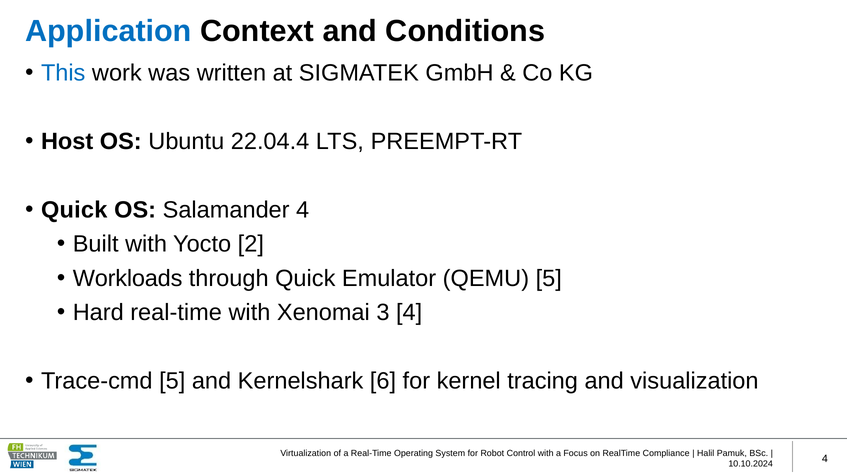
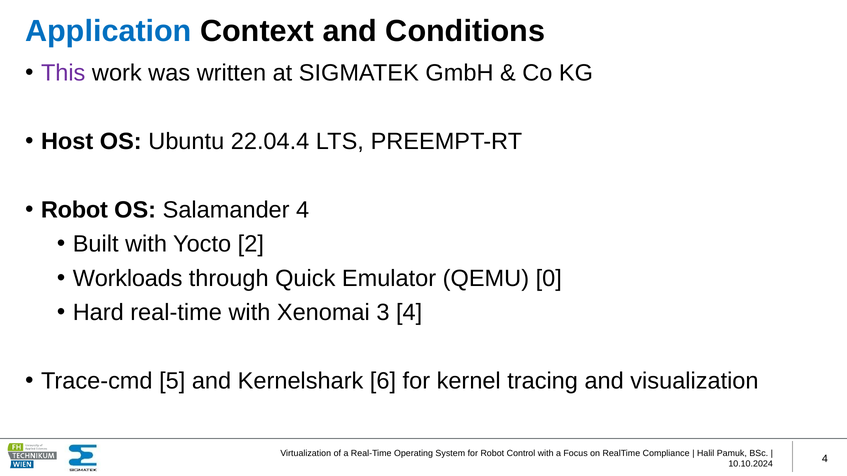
This colour: blue -> purple
Quick at (74, 210): Quick -> Robot
QEMU 5: 5 -> 0
